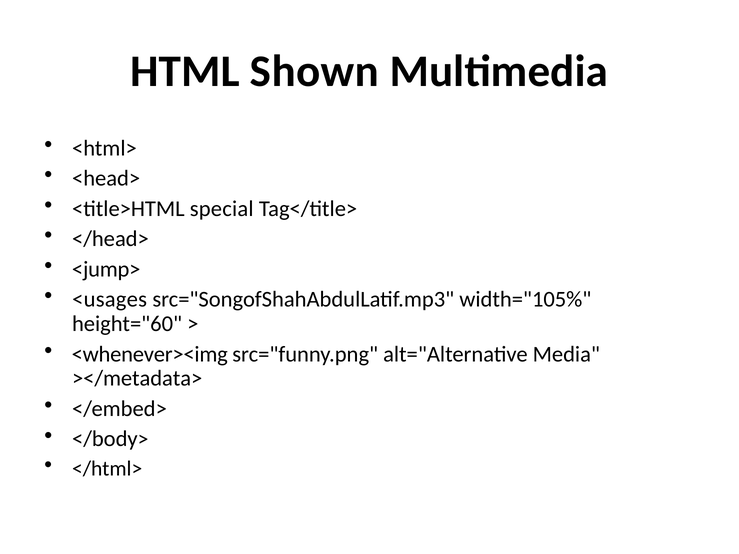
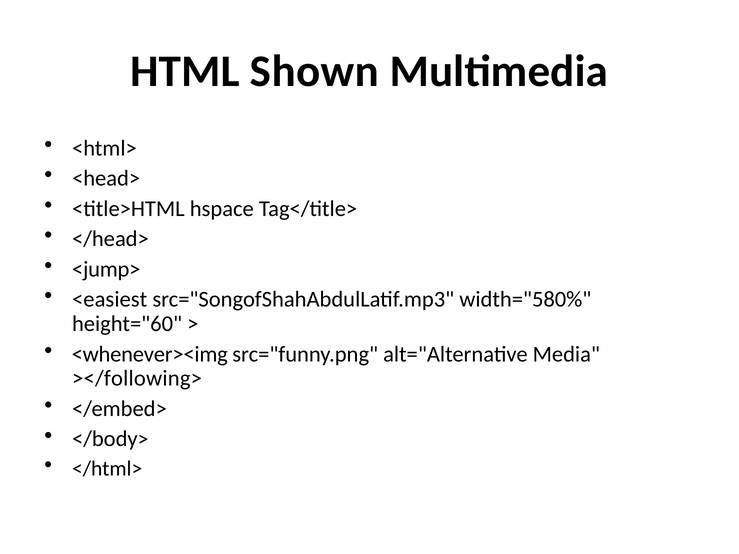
special: special -> hspace
<usages: <usages -> <easiest
width="105%: width="105% -> width="580%
></metadata>: ></metadata> -> ></following>
